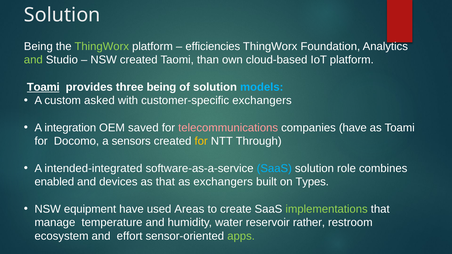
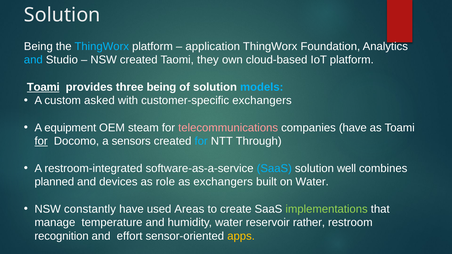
ThingWorx at (102, 46) colour: light green -> light blue
efficiencies: efficiencies -> application
and at (33, 60) colour: light green -> light blue
than: than -> they
integration: integration -> equipment
saved: saved -> steam
for at (41, 141) underline: none -> present
for at (201, 141) colour: yellow -> light blue
intended-integrated: intended-integrated -> restroom-integrated
role: role -> well
enabled: enabled -> planned
as that: that -> role
on Types: Types -> Water
equipment: equipment -> constantly
ecosystem: ecosystem -> recognition
apps colour: light green -> yellow
